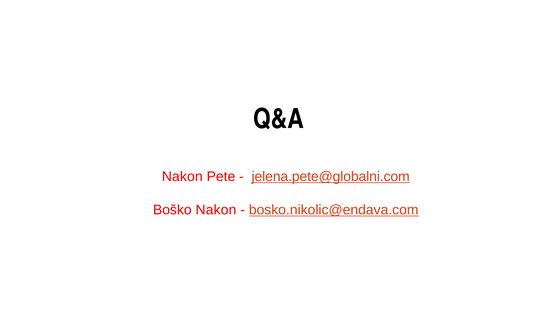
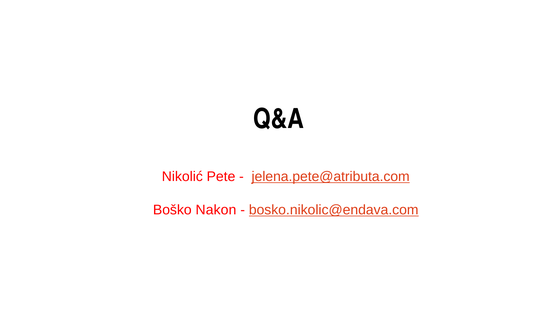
Nakon at (182, 177): Nakon -> Nikolić
jelena.pete@globalni.com: jelena.pete@globalni.com -> jelena.pete@atributa.com
